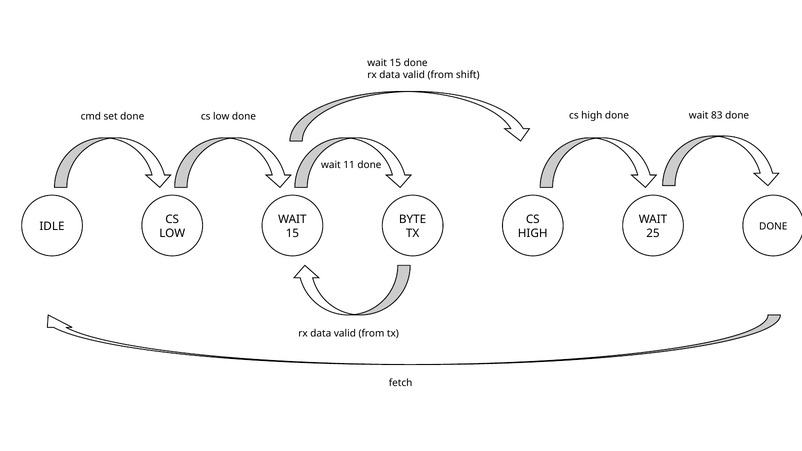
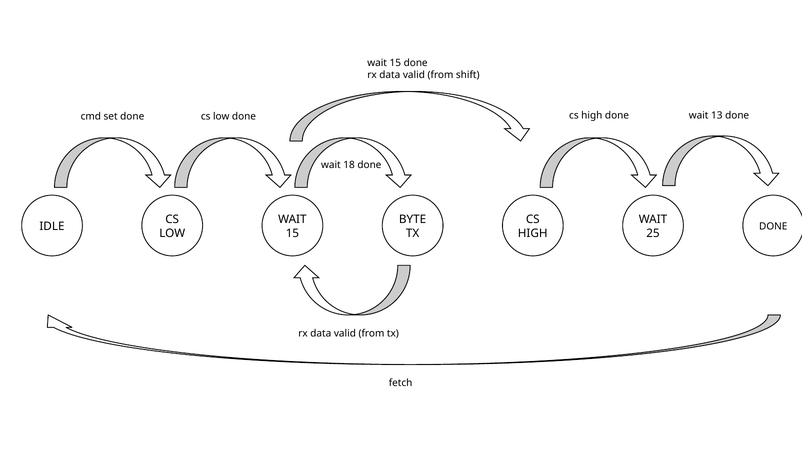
83: 83 -> 13
11: 11 -> 18
